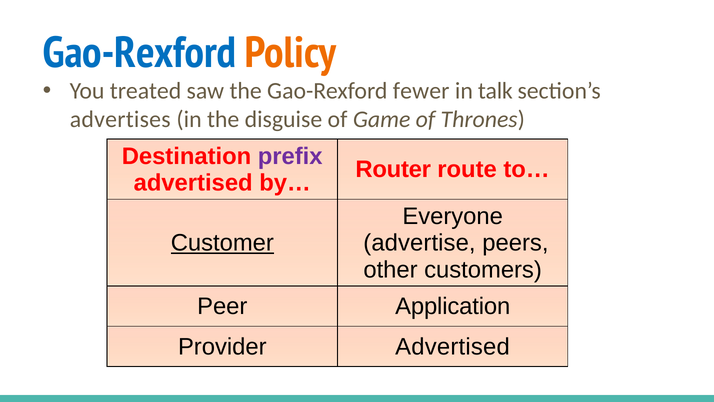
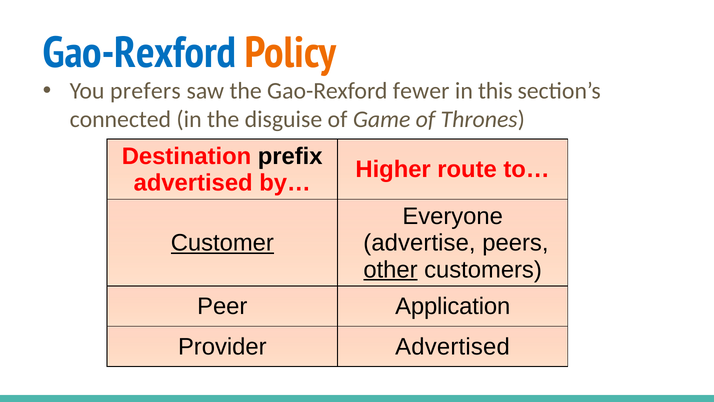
treated: treated -> prefers
talk: talk -> this
advertises: advertises -> connected
prefix colour: purple -> black
Router: Router -> Higher
other underline: none -> present
